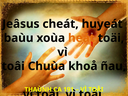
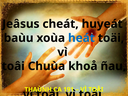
heát colour: orange -> blue
